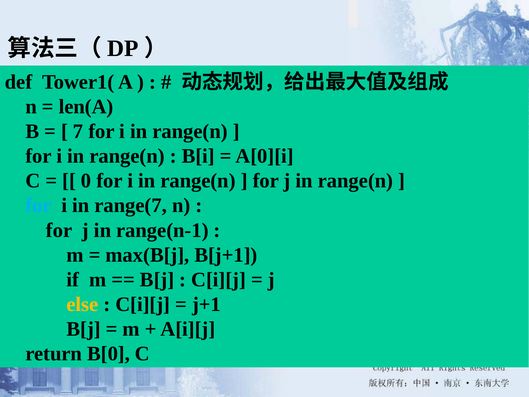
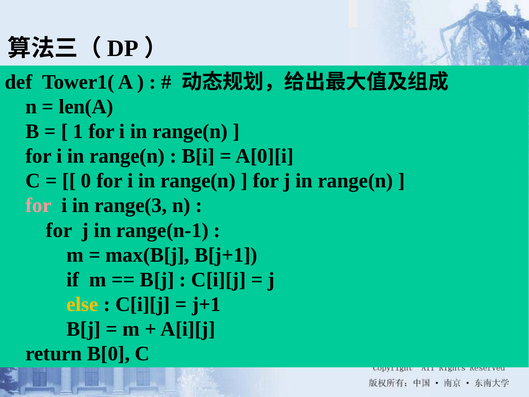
7: 7 -> 1
for at (39, 205) colour: light blue -> pink
range(7: range(7 -> range(3
